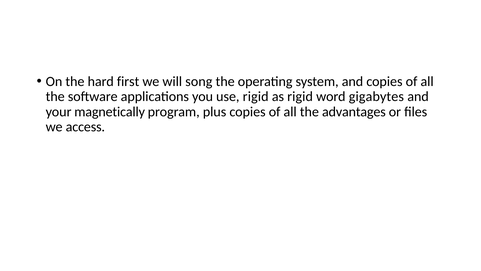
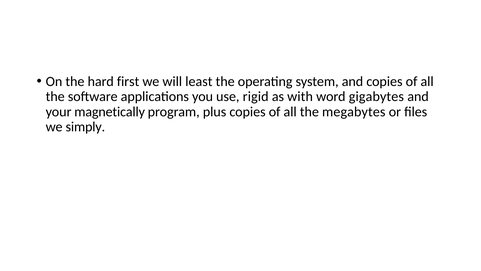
song: song -> least
as rigid: rigid -> with
advantages: advantages -> megabytes
access: access -> simply
